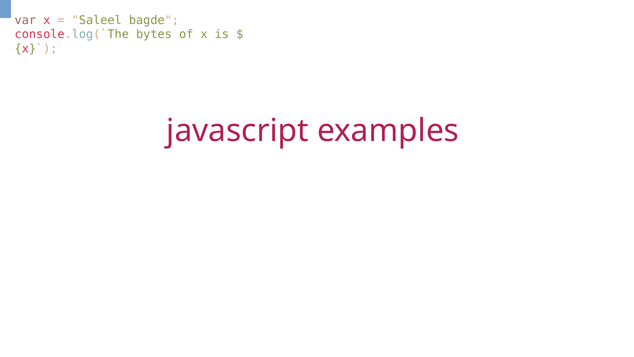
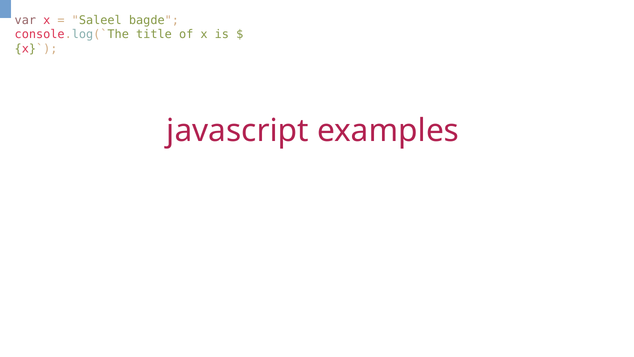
bytes: bytes -> title
